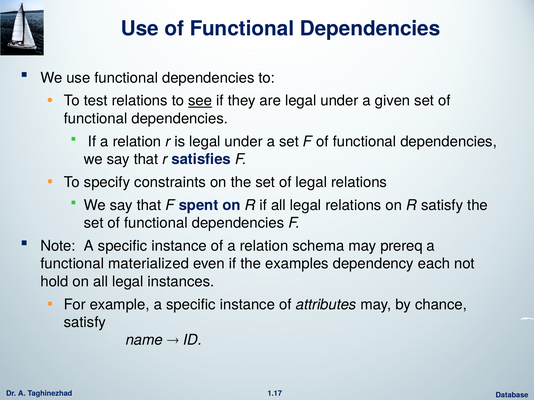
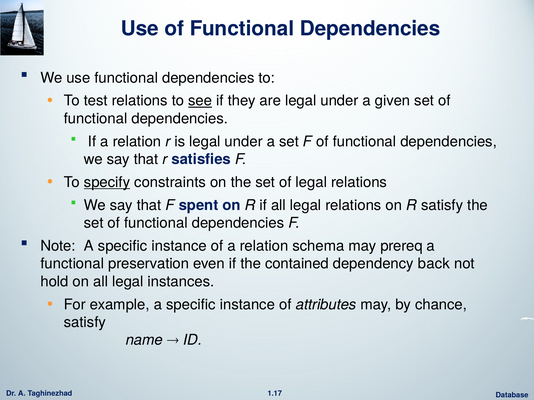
specify underline: none -> present
materialized: materialized -> preservation
examples: examples -> contained
each: each -> back
